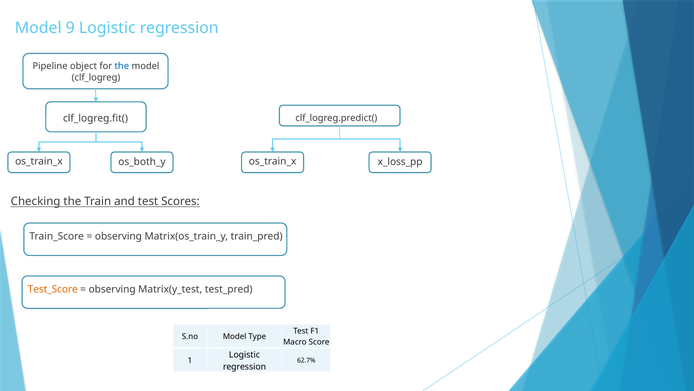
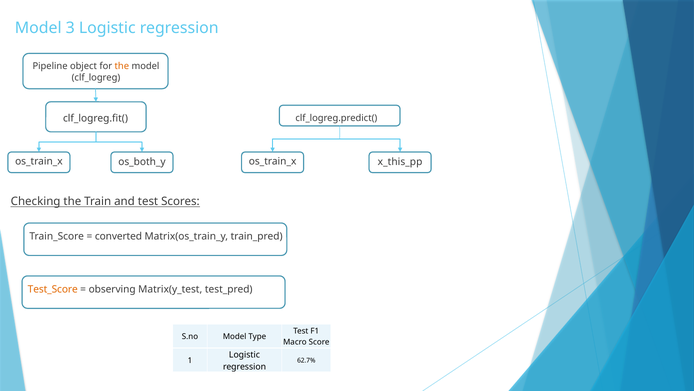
9: 9 -> 3
the at (122, 66) colour: blue -> orange
x_loss_pp: x_loss_pp -> x_this_pp
observing at (118, 236): observing -> converted
